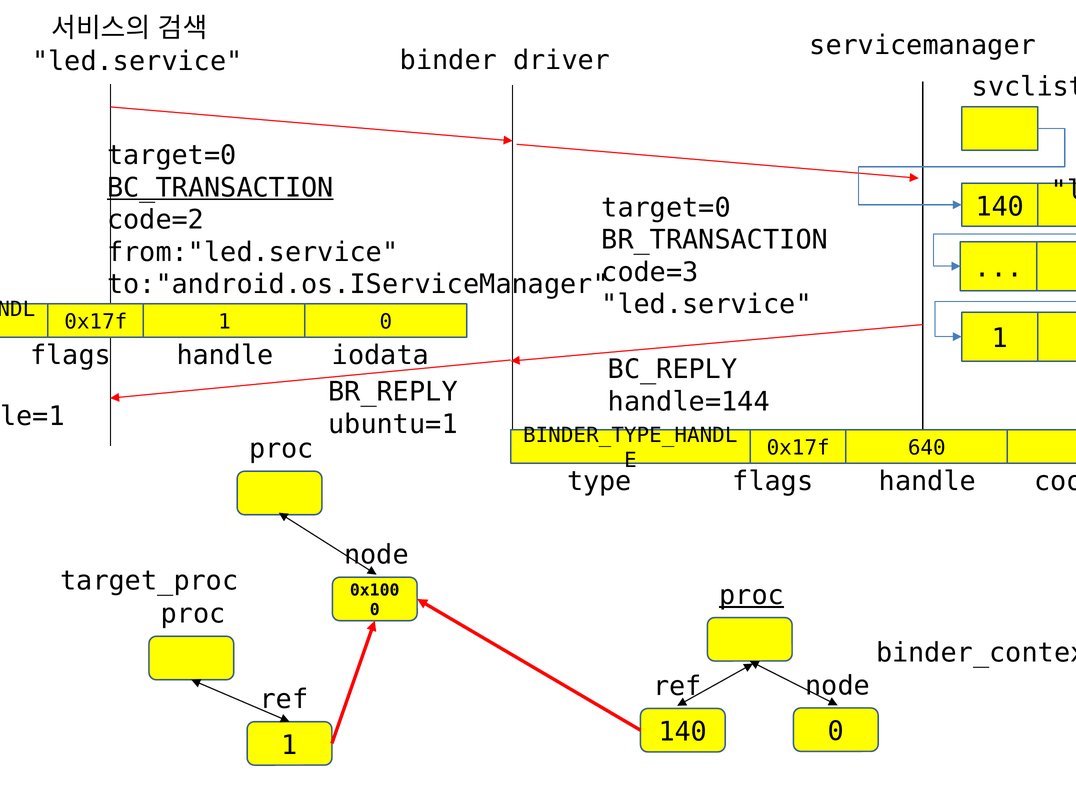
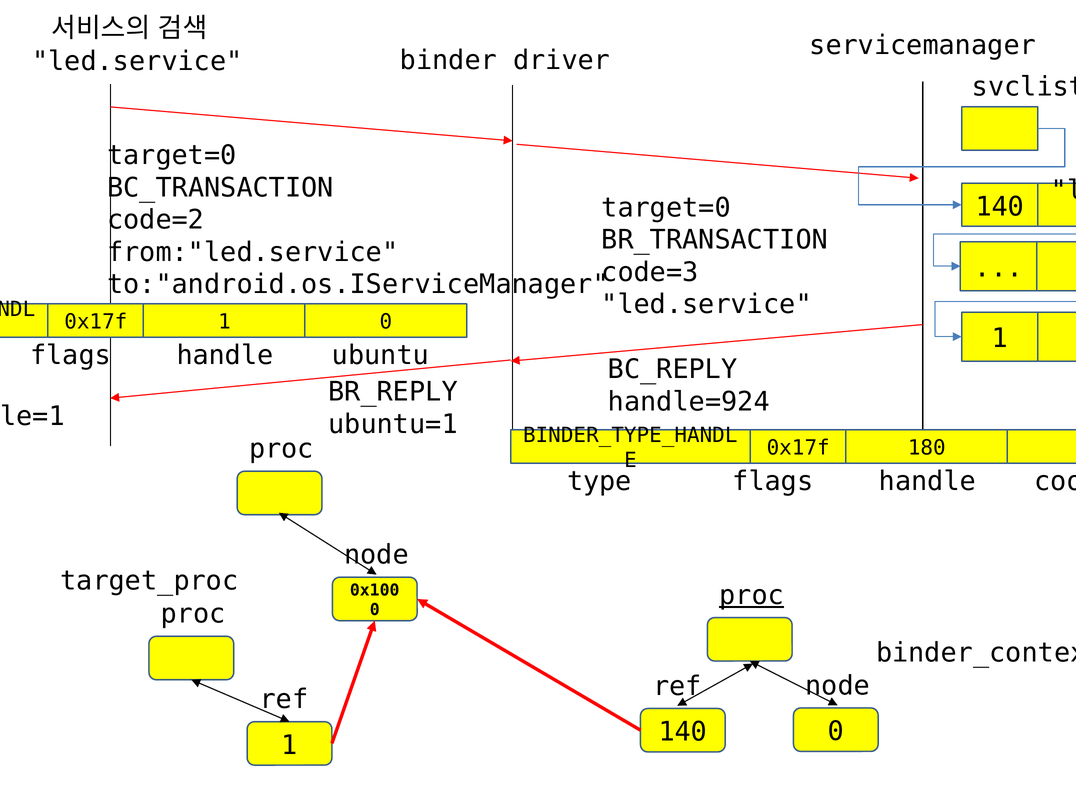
BC_TRANSACTION underline: present -> none
iodata: iodata -> ubuntu
handle=144: handle=144 -> handle=924
640: 640 -> 180
